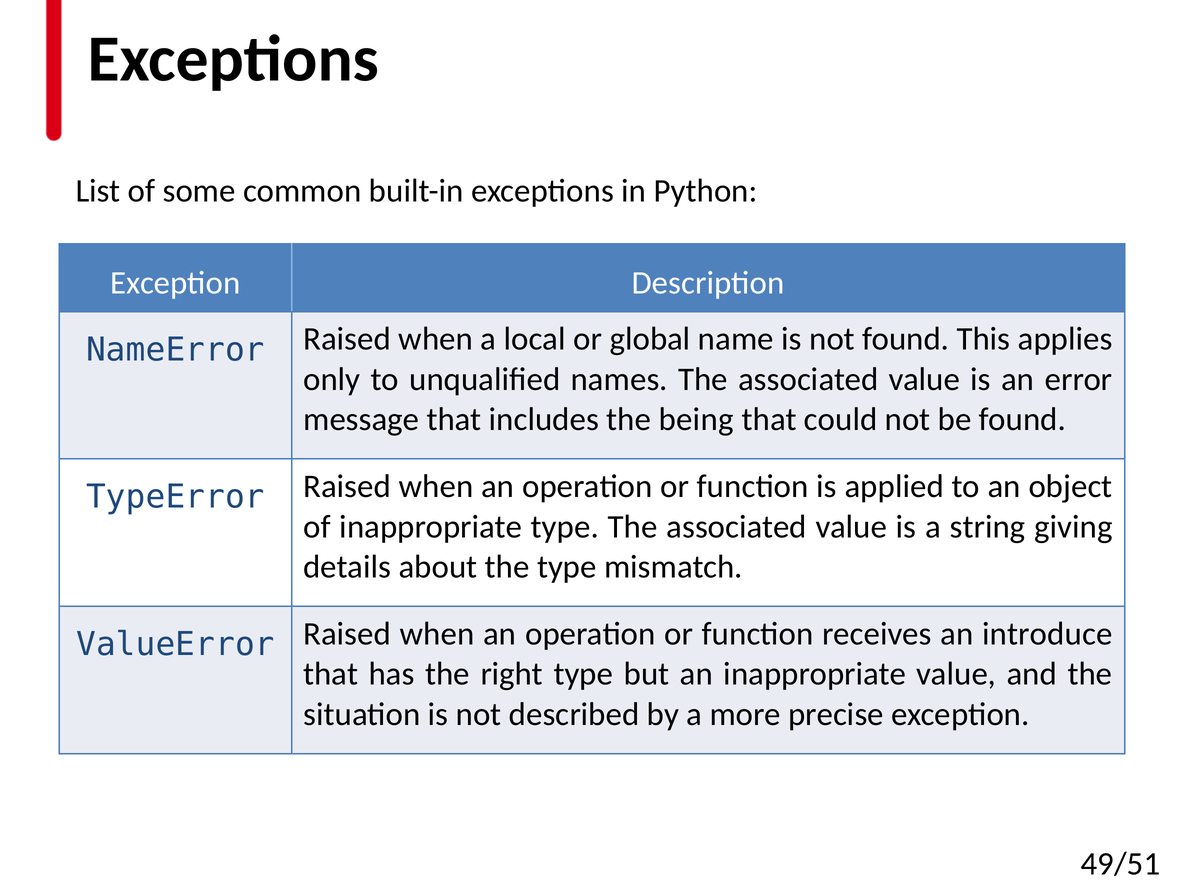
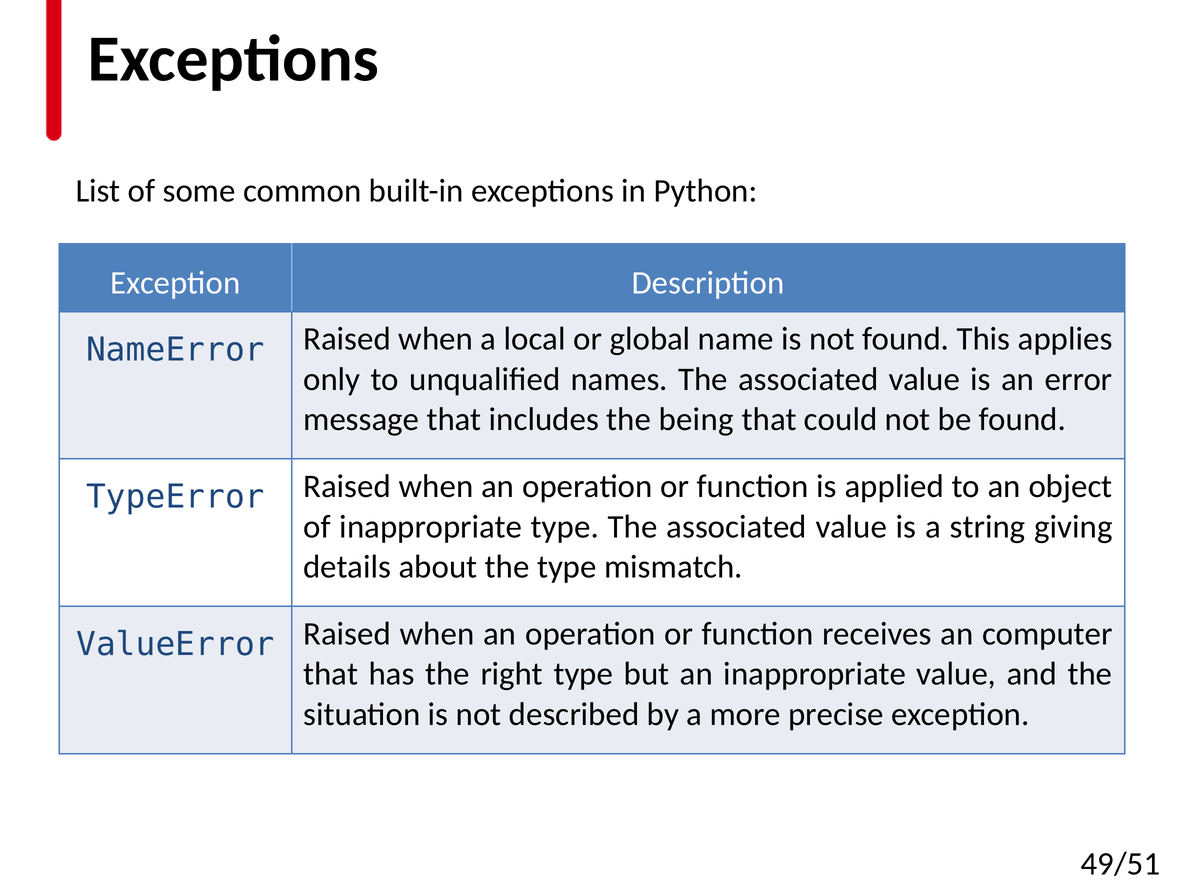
introduce: introduce -> computer
